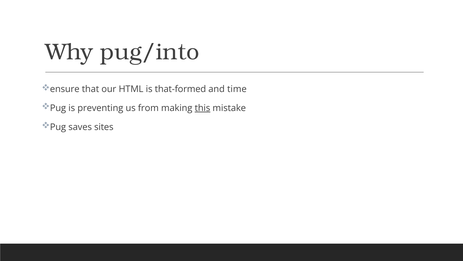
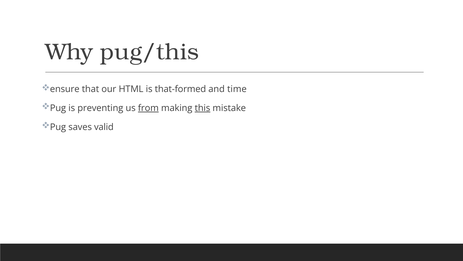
pug/into: pug/into -> pug/this
from underline: none -> present
sites: sites -> valid
